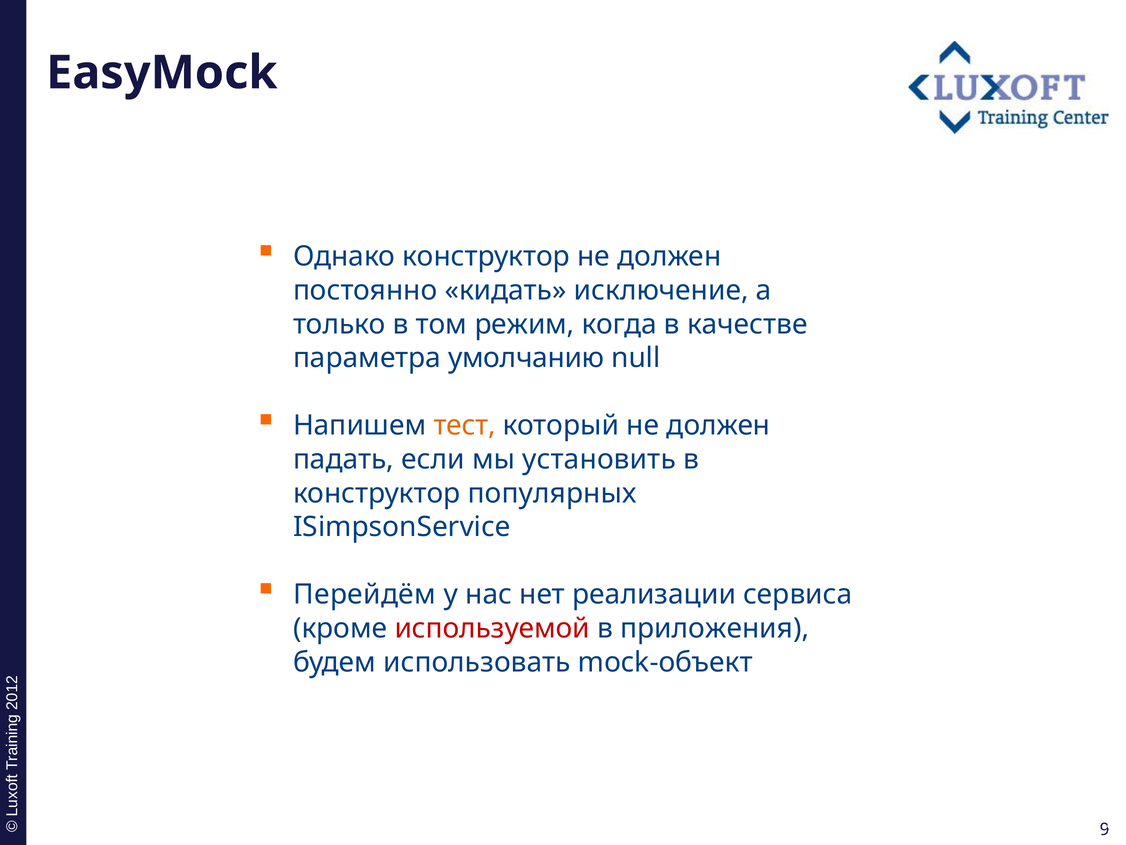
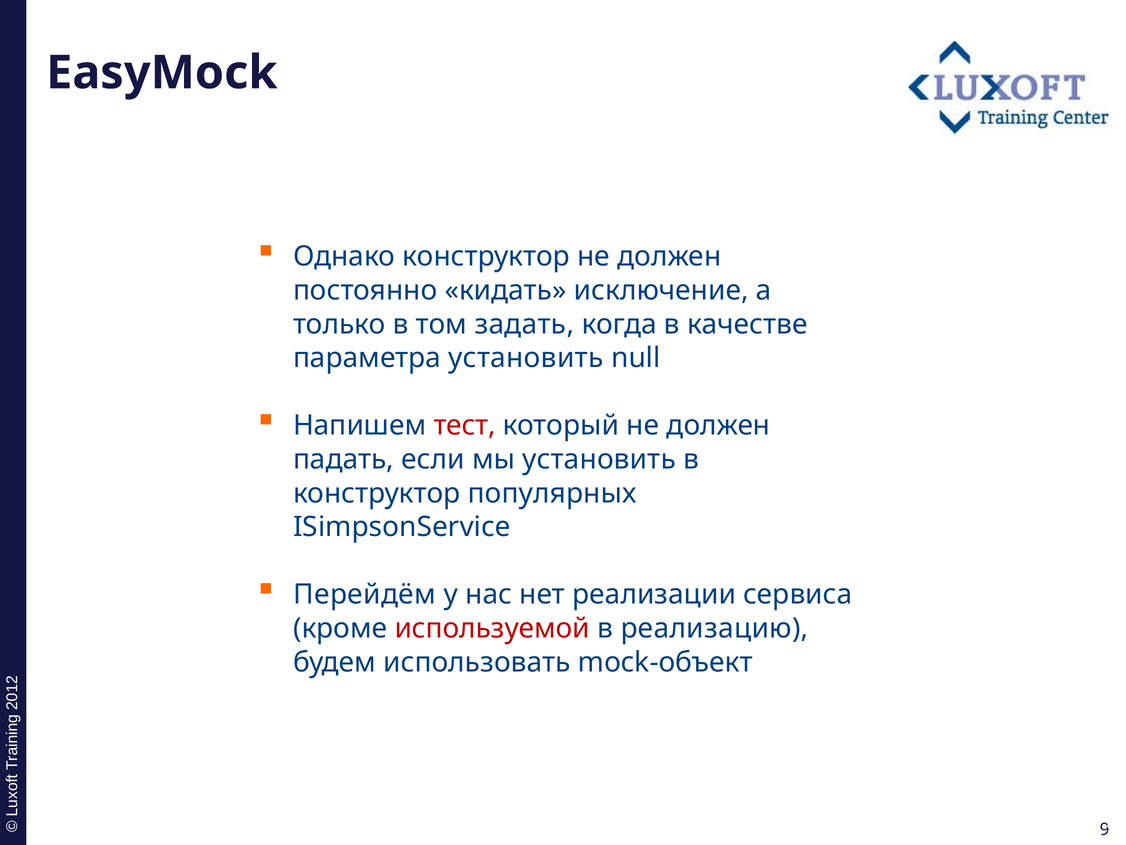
режим: режим -> задать
параметра умолчанию: умолчанию -> установить
тест colour: orange -> red
приложения: приложения -> реализацию
